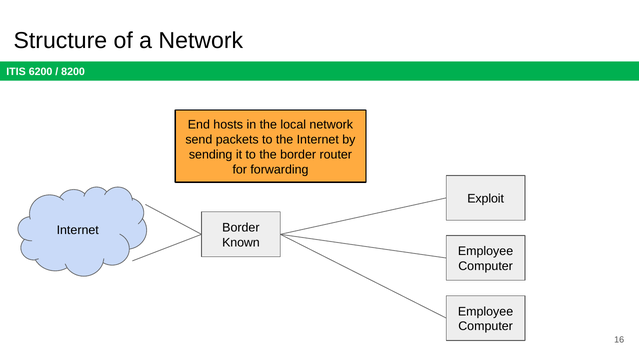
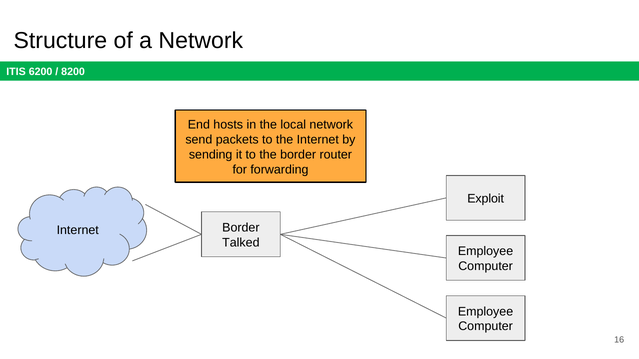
Known: Known -> Talked
